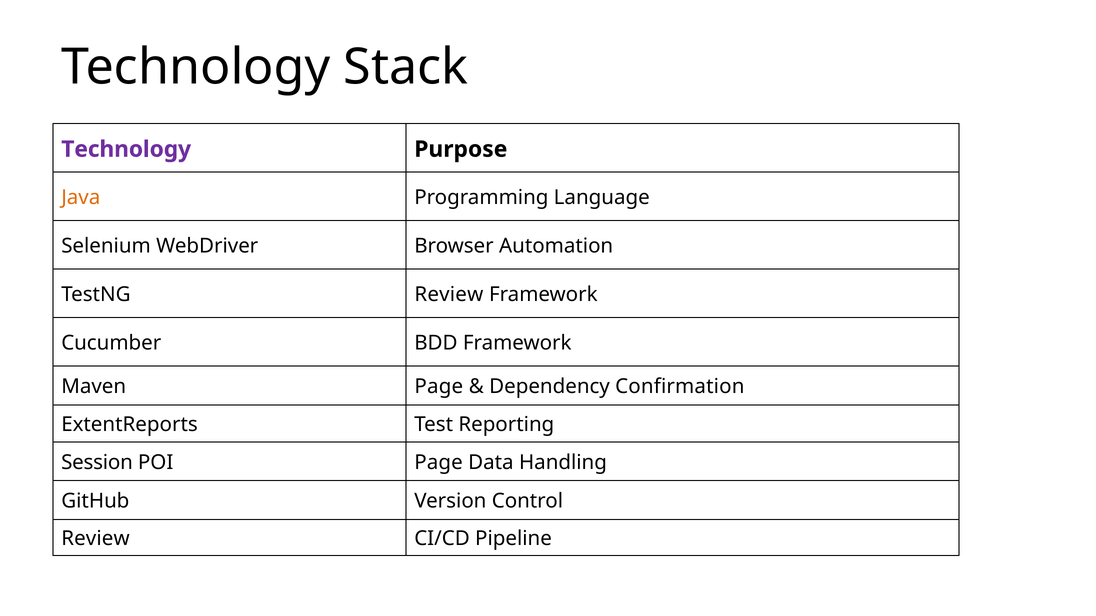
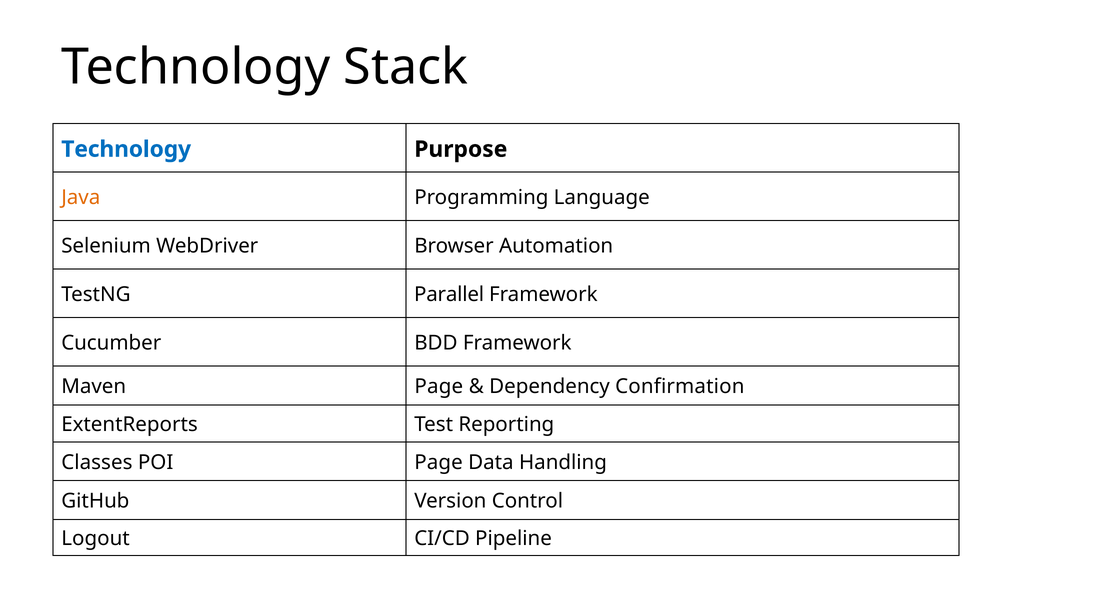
Technology at (126, 149) colour: purple -> blue
TestNG Review: Review -> Parallel
Session: Session -> Classes
Review at (95, 539): Review -> Logout
